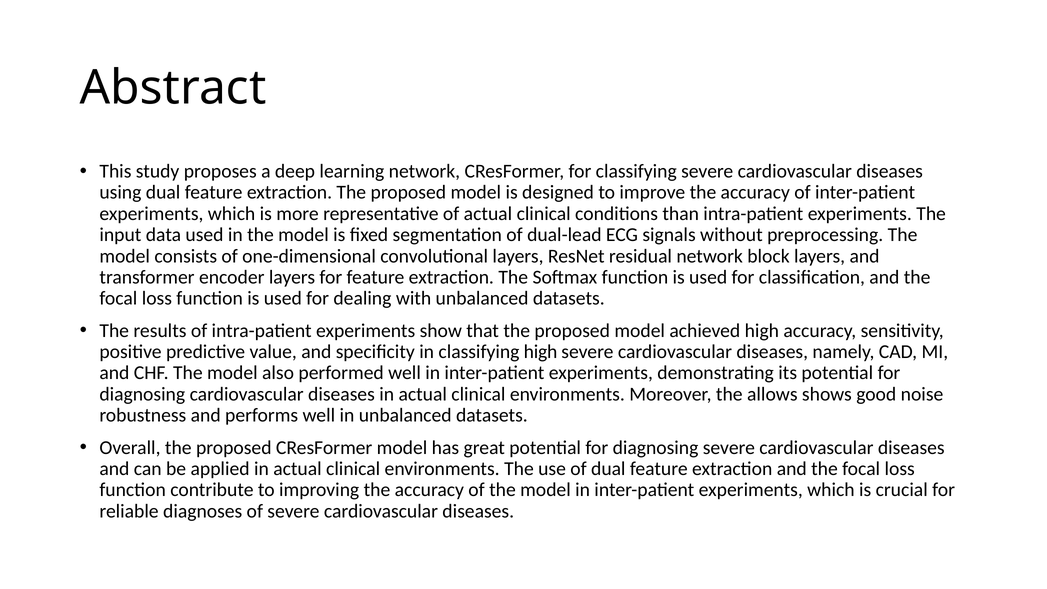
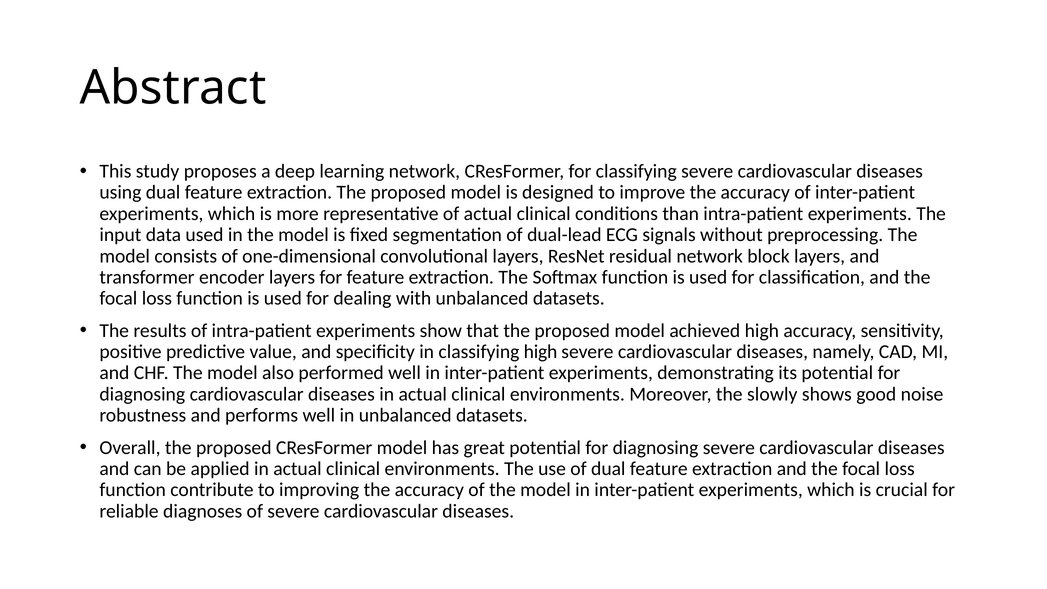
allows: allows -> slowly
